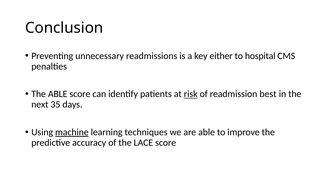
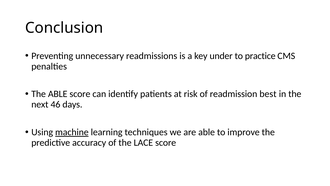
either: either -> under
hospital: hospital -> practice
risk underline: present -> none
35: 35 -> 46
